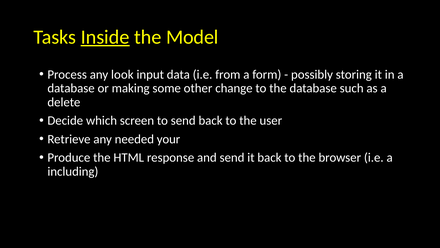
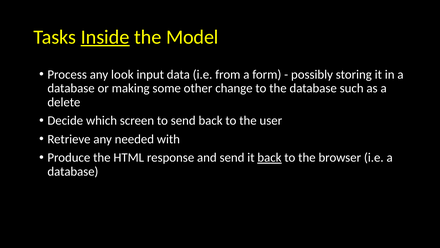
your: your -> with
back at (269, 157) underline: none -> present
including at (73, 171): including -> database
